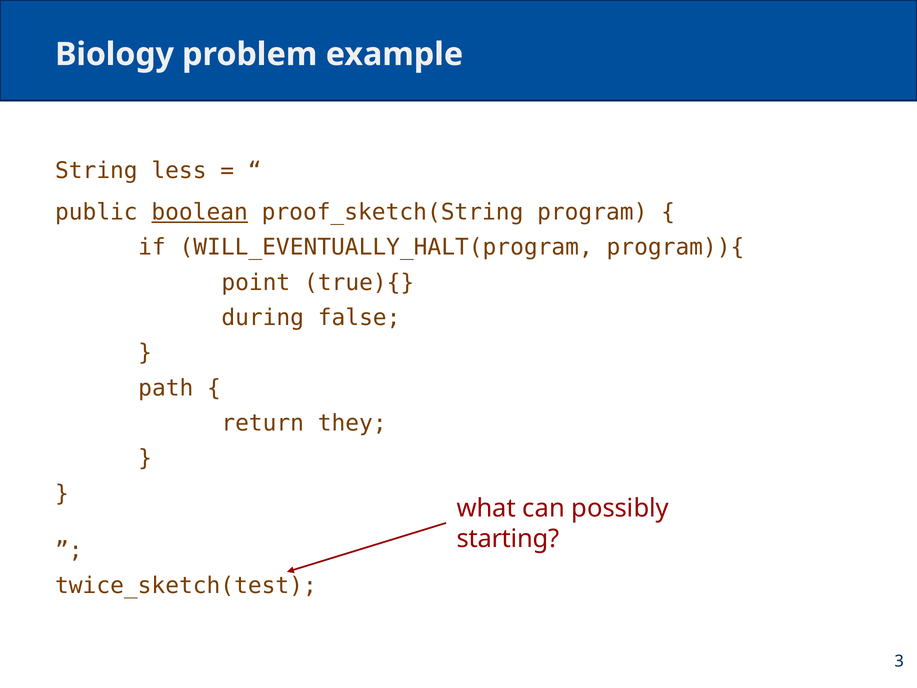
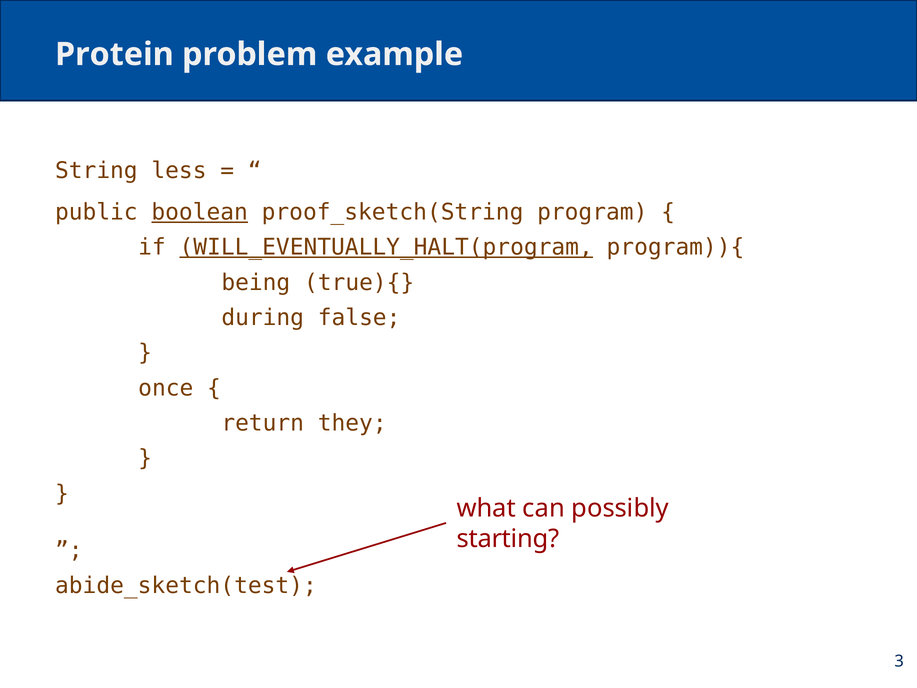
Biology: Biology -> Protein
WILL_EVENTUALLY_HALT(program underline: none -> present
point: point -> being
path: path -> once
twice_sketch(test: twice_sketch(test -> abide_sketch(test
